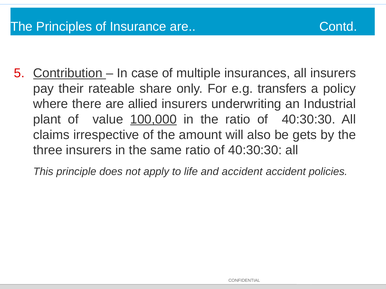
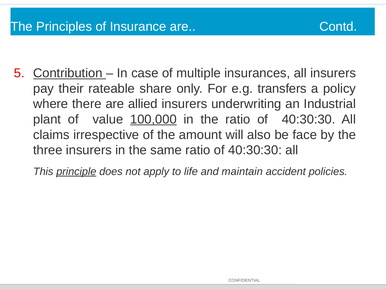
gets: gets -> face
principle underline: none -> present
and accident: accident -> maintain
